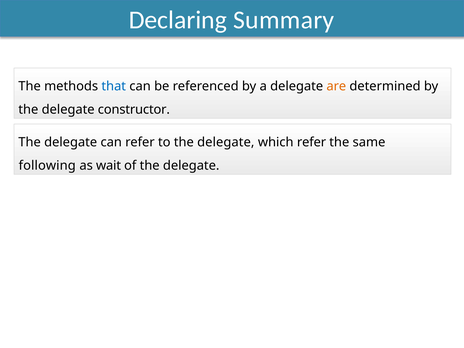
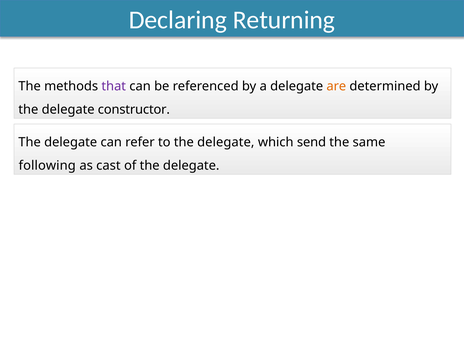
Summary: Summary -> Returning
that colour: blue -> purple
which refer: refer -> send
wait: wait -> cast
